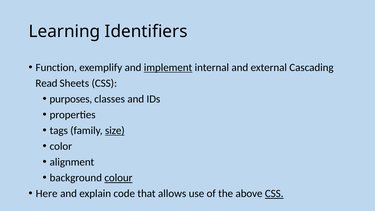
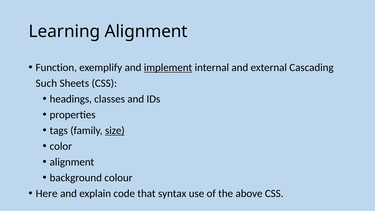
Learning Identifiers: Identifiers -> Alignment
Read: Read -> Such
purposes: purposes -> headings
colour underline: present -> none
allows: allows -> syntax
CSS at (274, 194) underline: present -> none
